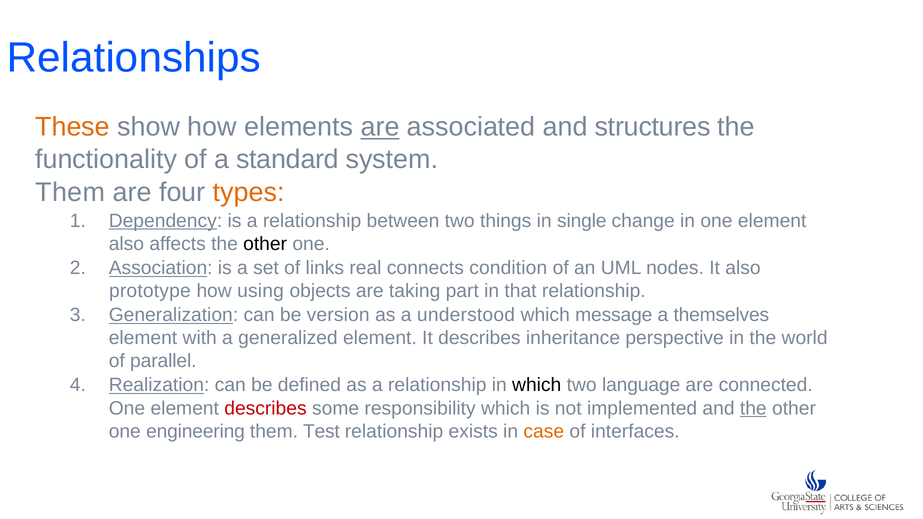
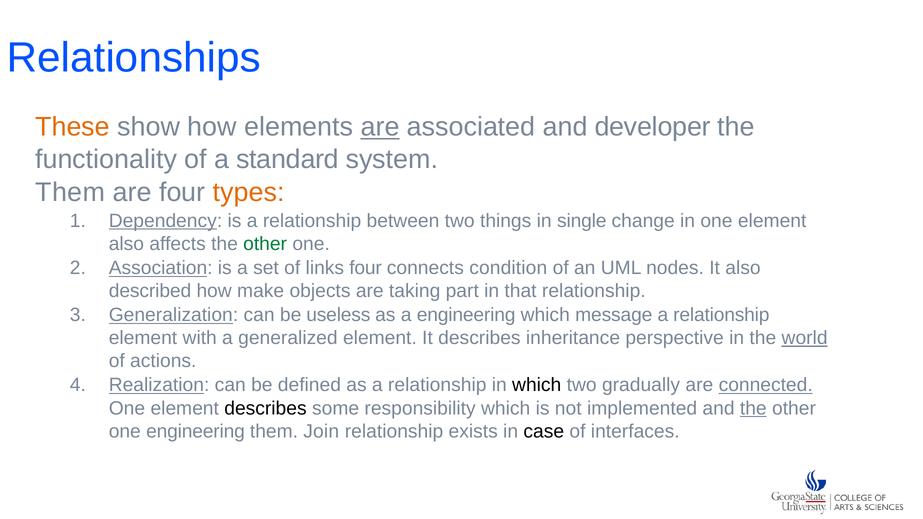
structures: structures -> developer
other at (265, 244) colour: black -> green
links real: real -> four
prototype: prototype -> described
using: using -> make
version: version -> useless
a understood: understood -> engineering
themselves at (721, 315): themselves -> relationship
world underline: none -> present
parallel: parallel -> actions
language: language -> gradually
connected underline: none -> present
describes at (265, 408) colour: red -> black
Test: Test -> Join
case colour: orange -> black
